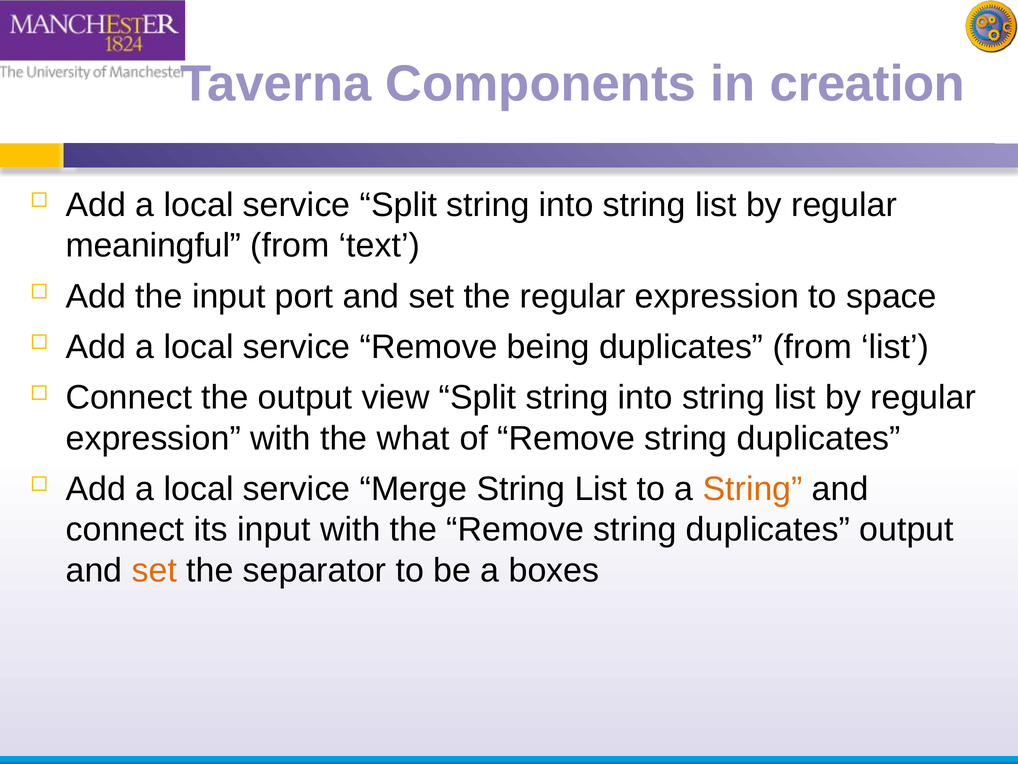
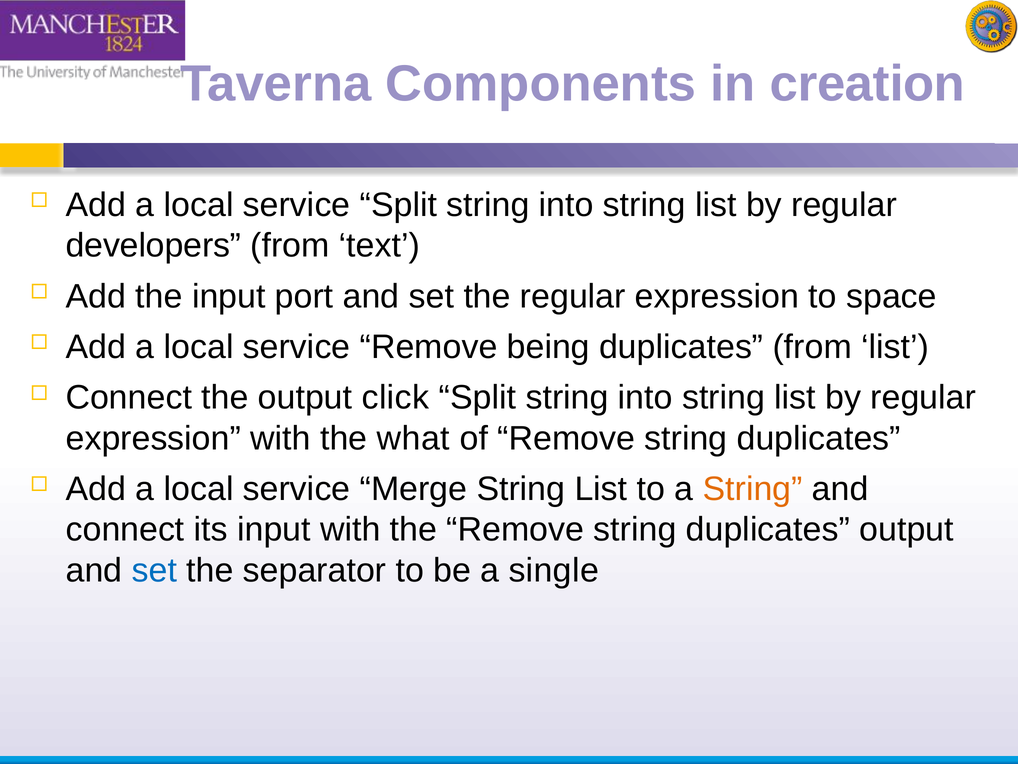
meaningful: meaningful -> developers
view: view -> click
set at (154, 570) colour: orange -> blue
boxes: boxes -> single
